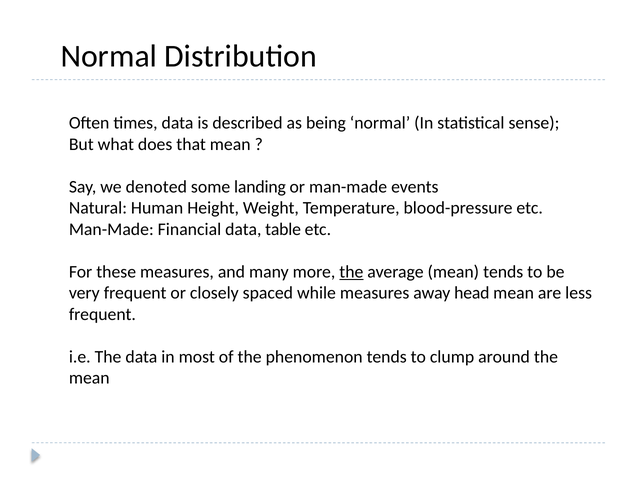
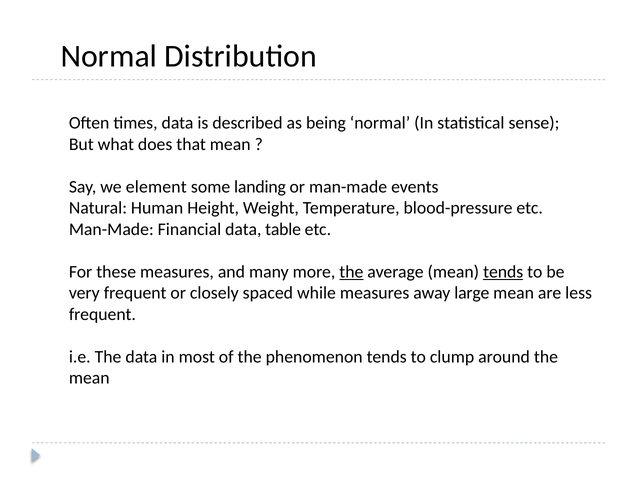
denoted: denoted -> element
tends at (503, 272) underline: none -> present
head: head -> large
